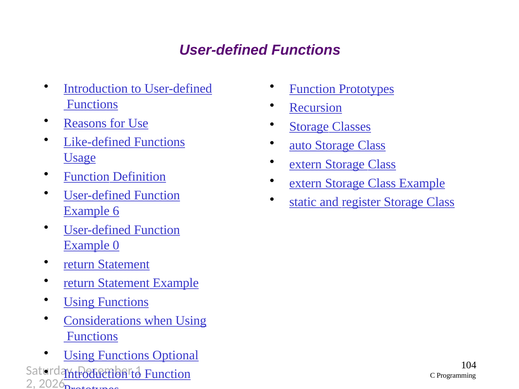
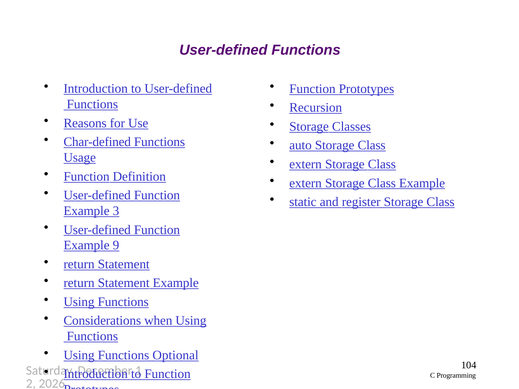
Like-defined: Like-defined -> Char-defined
6: 6 -> 3
0: 0 -> 9
